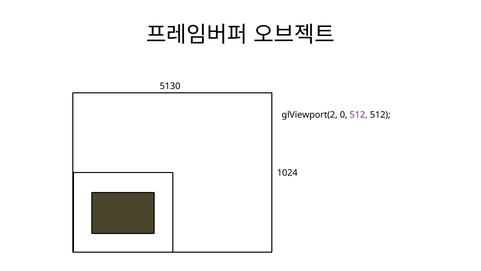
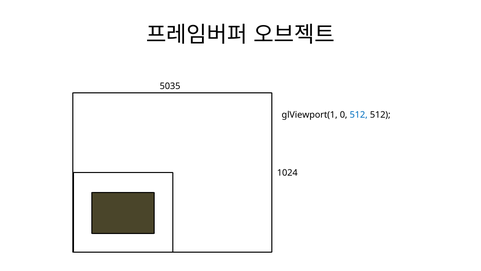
5130: 5130 -> 5035
glViewport(2: glViewport(2 -> glViewport(1
512 at (359, 115) colour: purple -> blue
